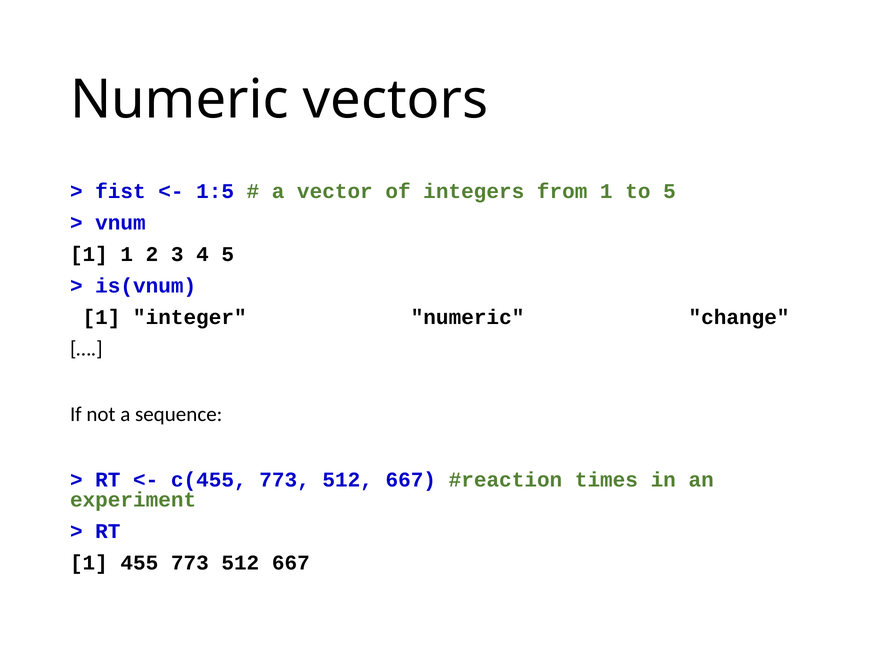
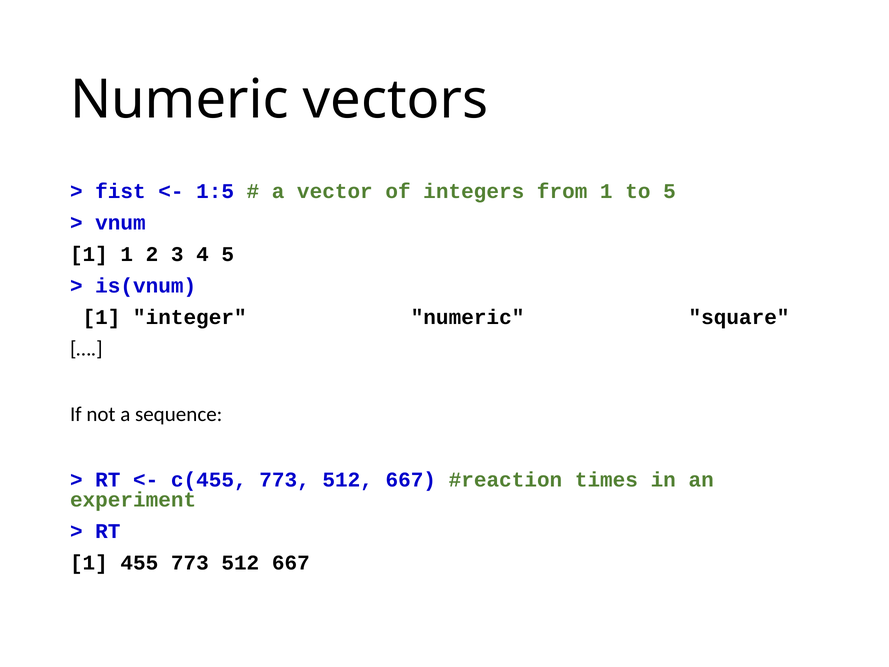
change: change -> square
